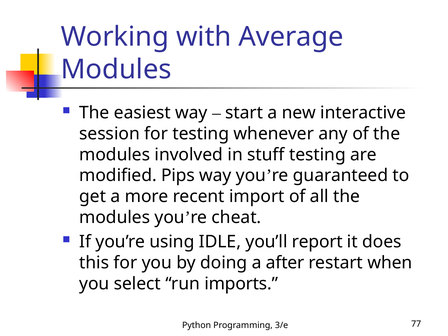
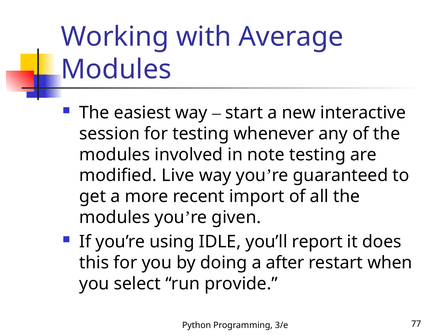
stuff: stuff -> note
Pips: Pips -> Live
cheat: cheat -> given
imports: imports -> provide
